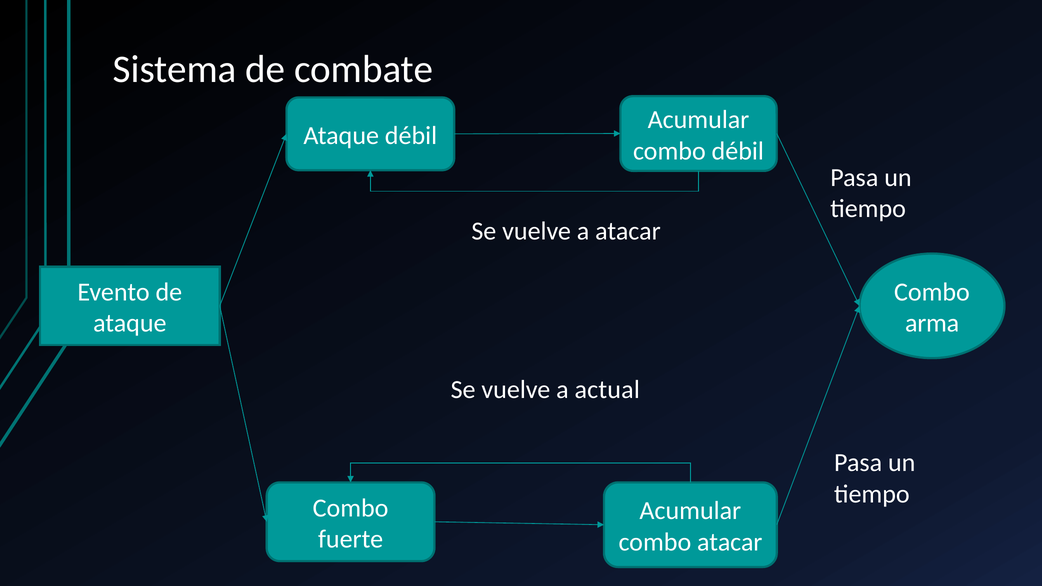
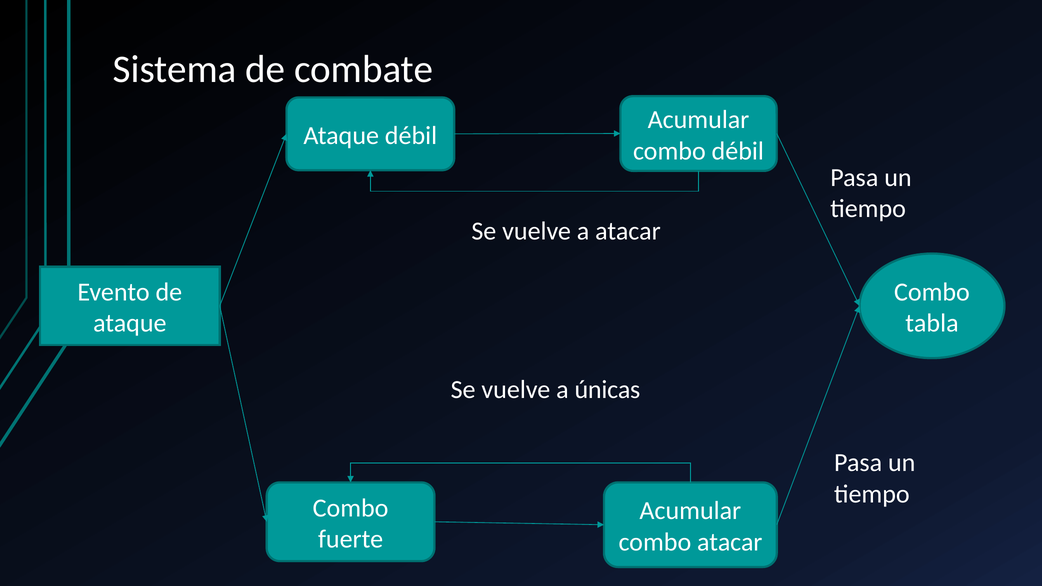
arma: arma -> tabla
actual: actual -> únicas
